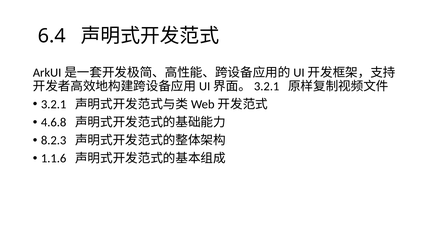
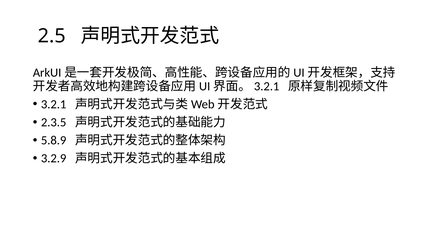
6.4: 6.4 -> 2.5
4.6.8: 4.6.8 -> 2.3.5
8.2.3: 8.2.3 -> 5.8.9
1.1.6: 1.1.6 -> 3.2.9
